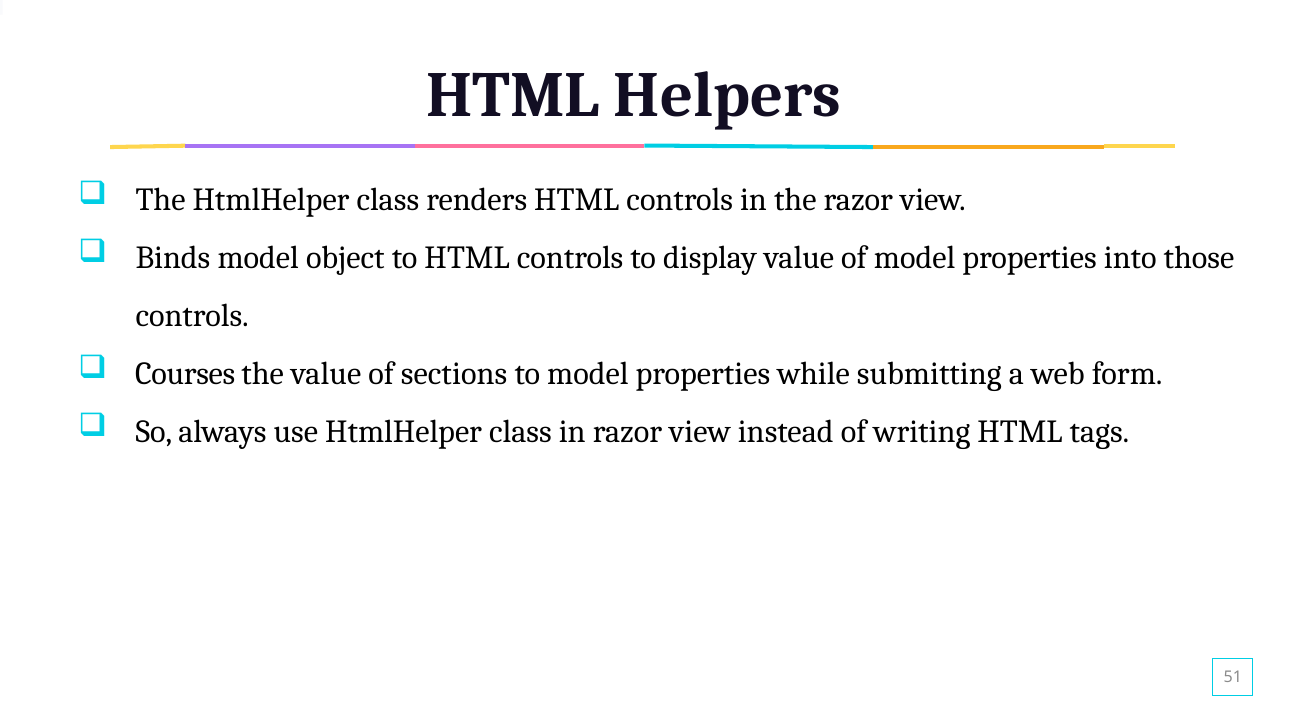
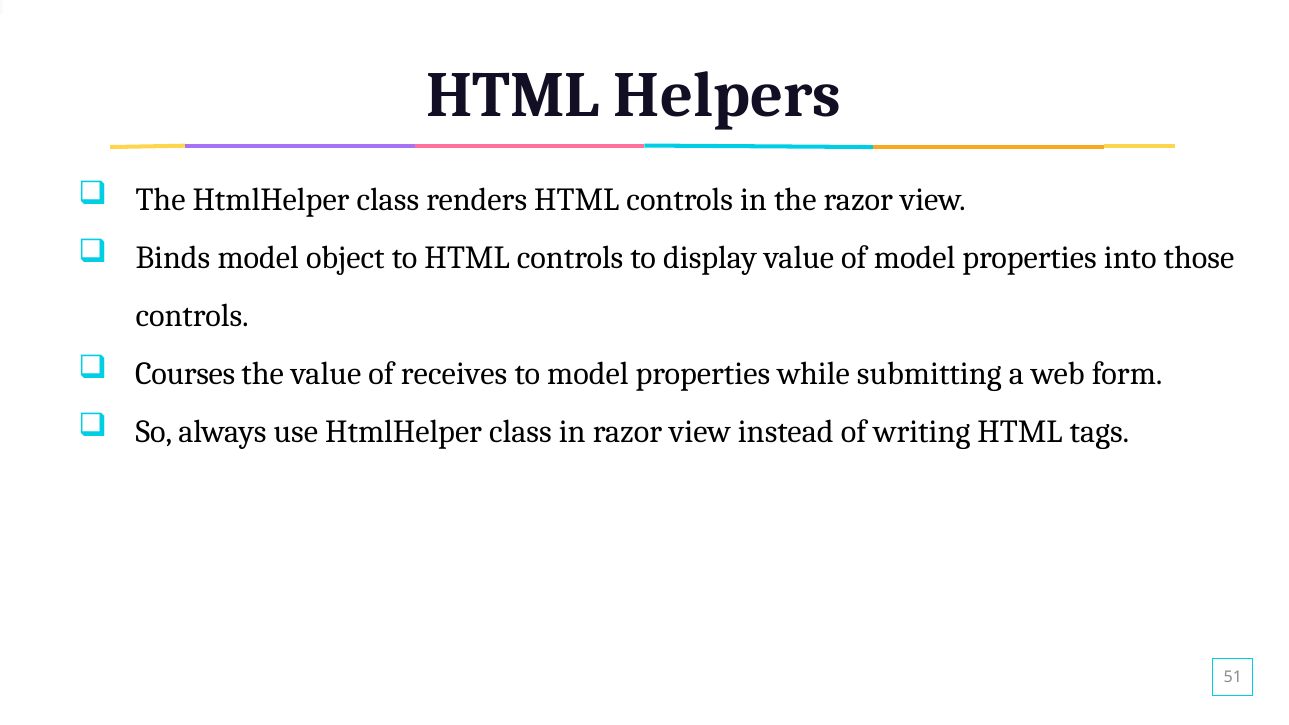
sections: sections -> receives
